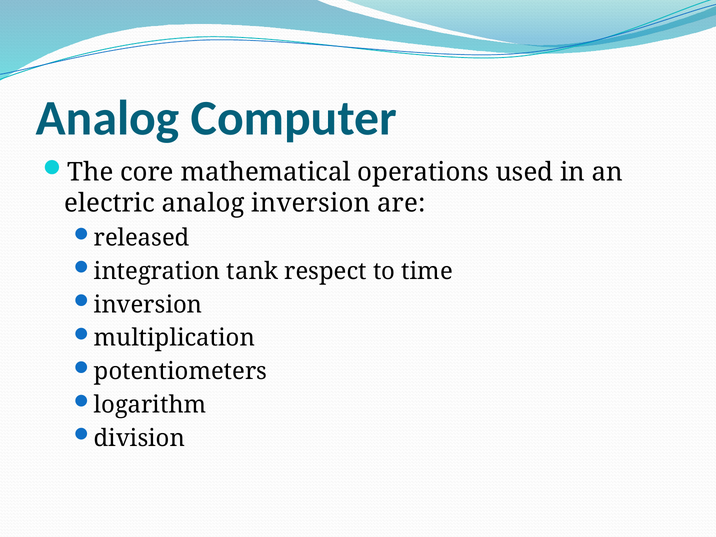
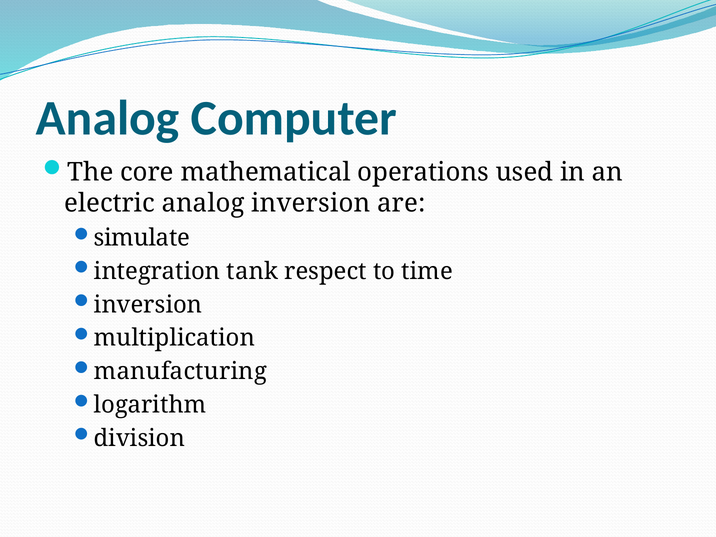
released: released -> simulate
potentiometers: potentiometers -> manufacturing
